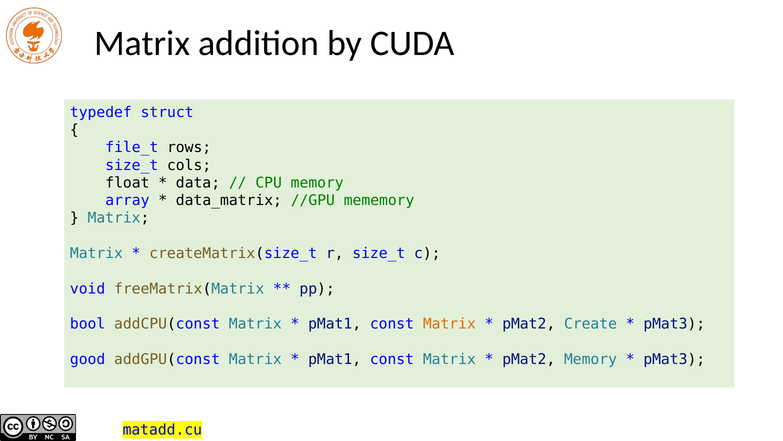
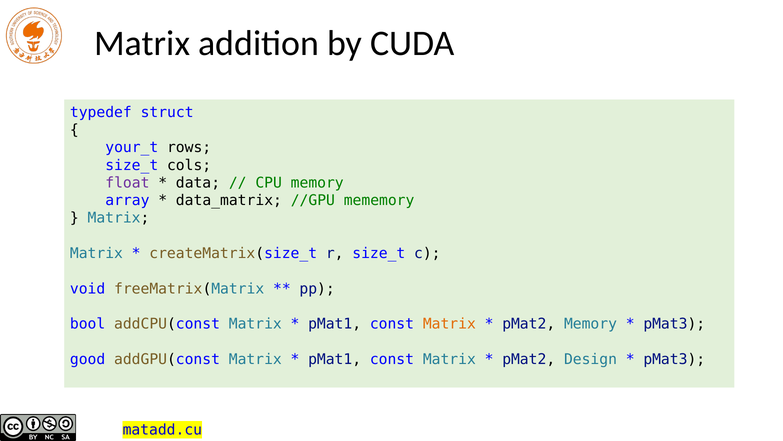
file_t: file_t -> your_t
float colour: black -> purple
pMat2 Create: Create -> Memory
pMat2 Memory: Memory -> Design
